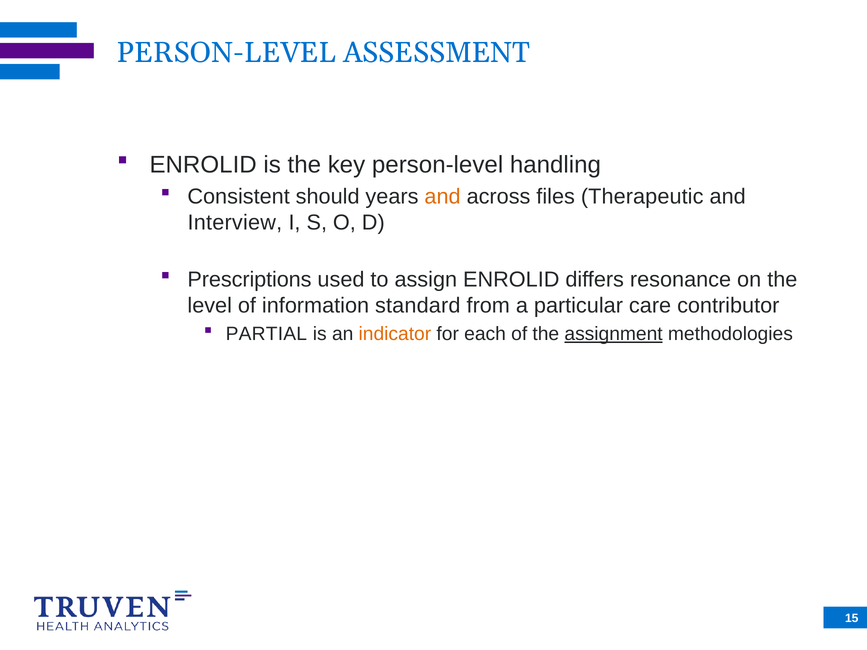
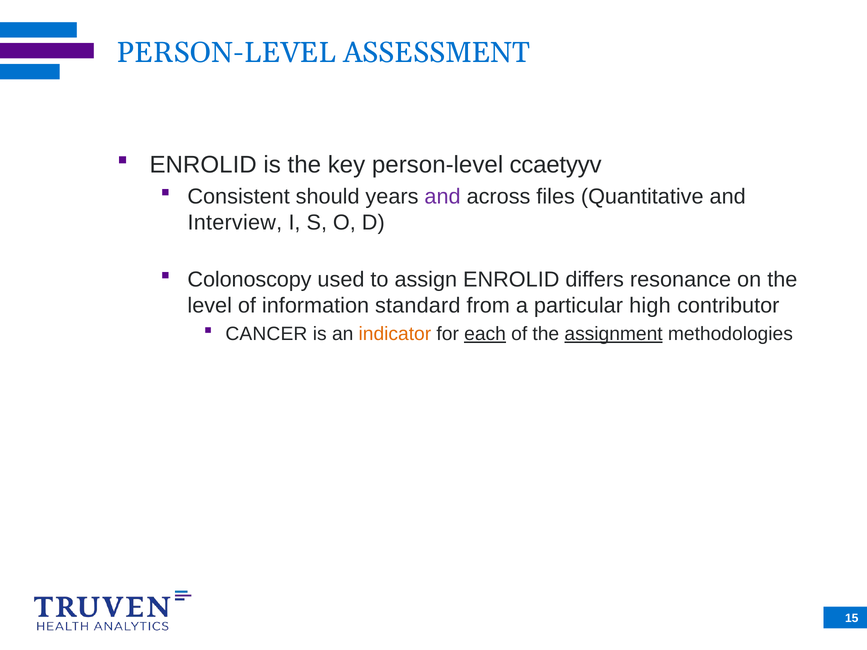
handling: handling -> ccaetyyv
and at (443, 197) colour: orange -> purple
Therapeutic: Therapeutic -> Quantitative
Prescriptions: Prescriptions -> Colonoscopy
care: care -> high
PARTIAL: PARTIAL -> CANCER
each underline: none -> present
